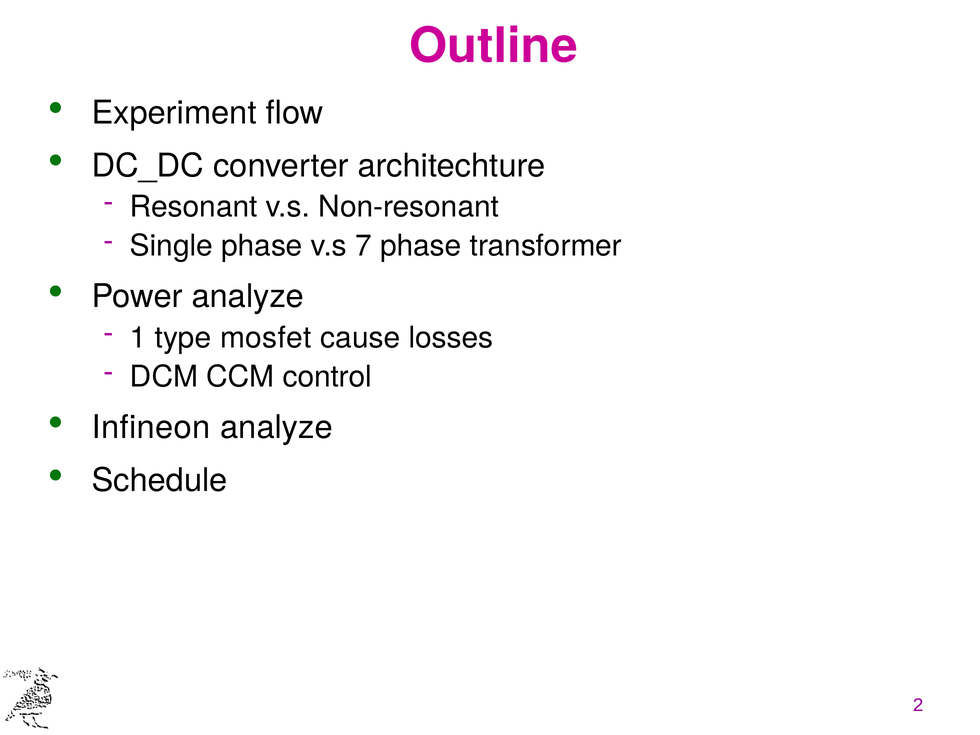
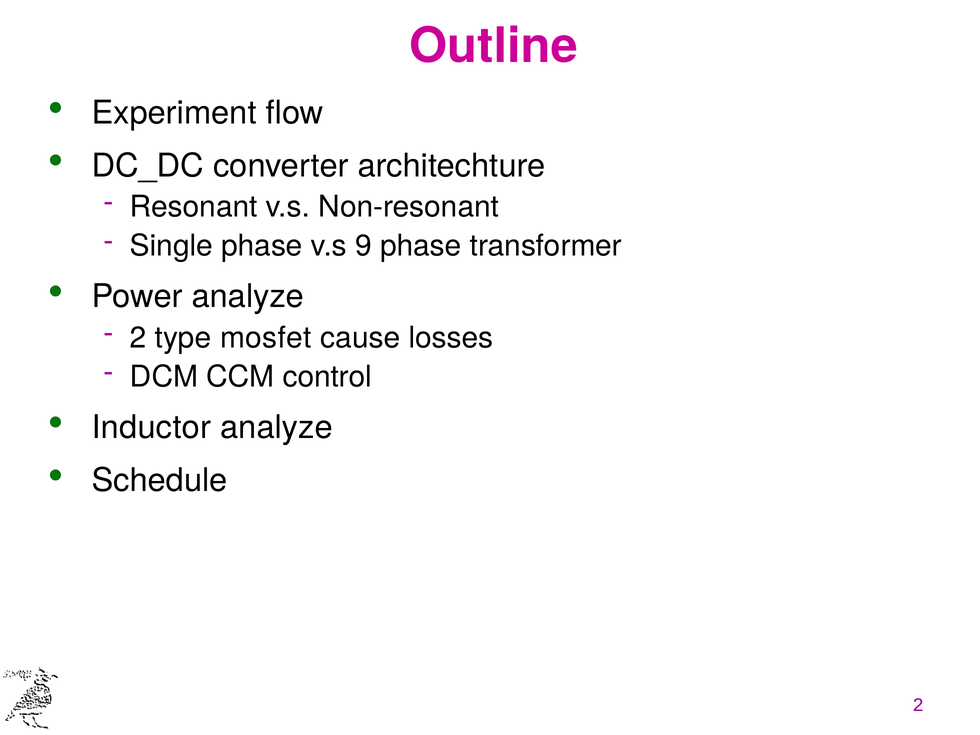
7: 7 -> 9
1 at (138, 338): 1 -> 2
Infineon: Infineon -> Inductor
